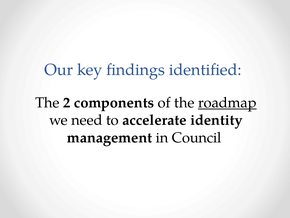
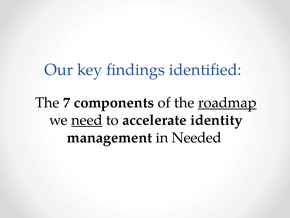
2: 2 -> 7
need underline: none -> present
Council: Council -> Needed
